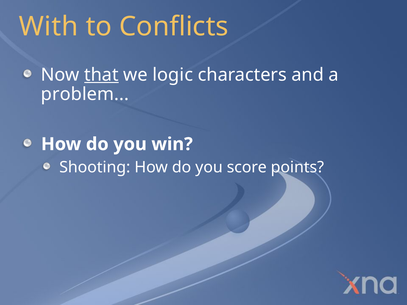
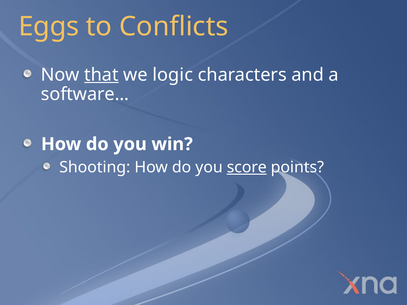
With: With -> Eggs
problem: problem -> software
score underline: none -> present
